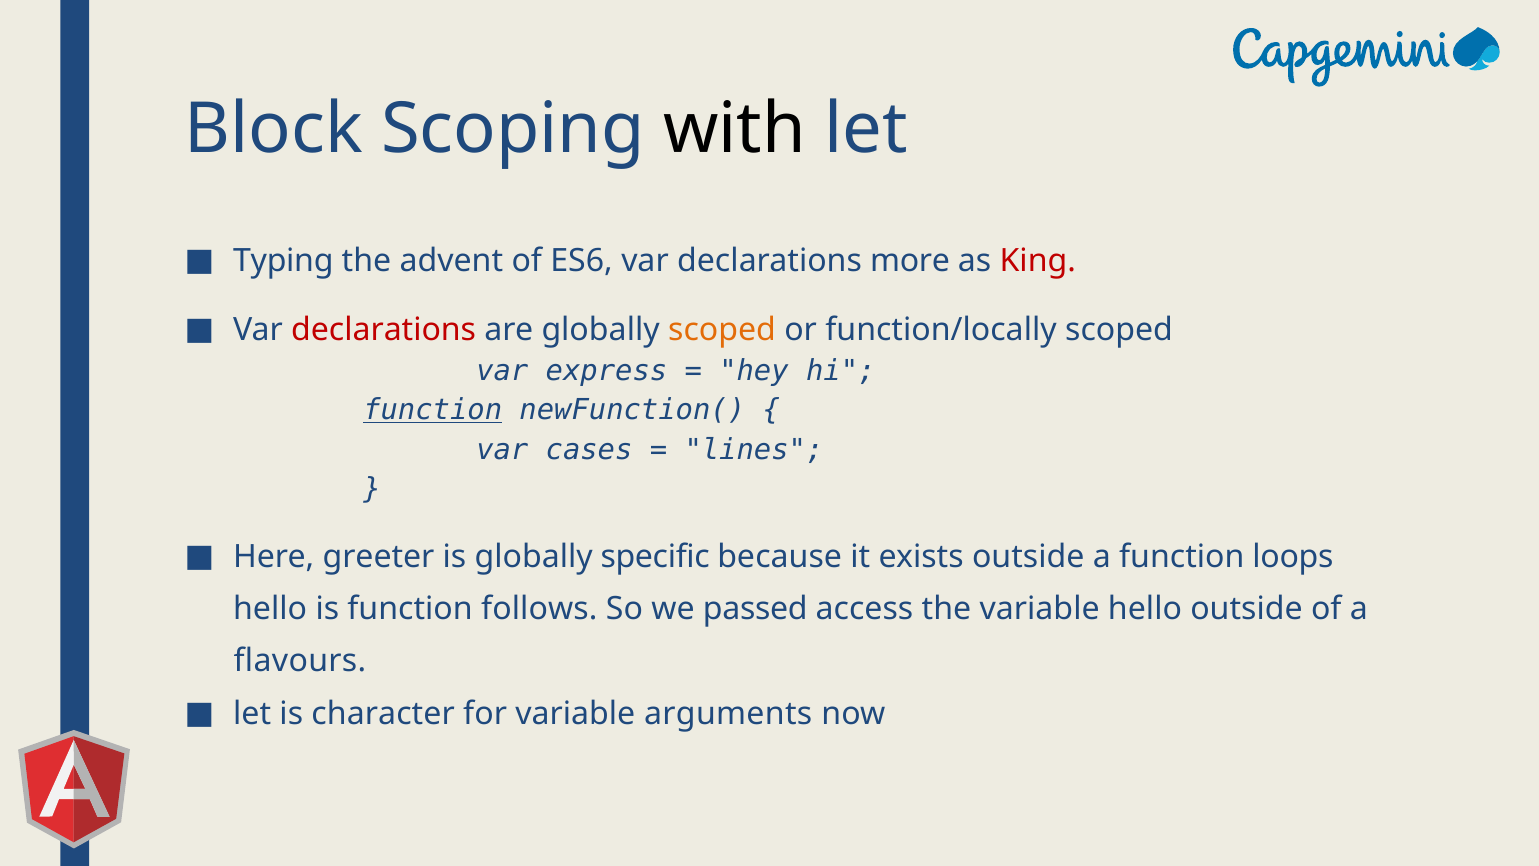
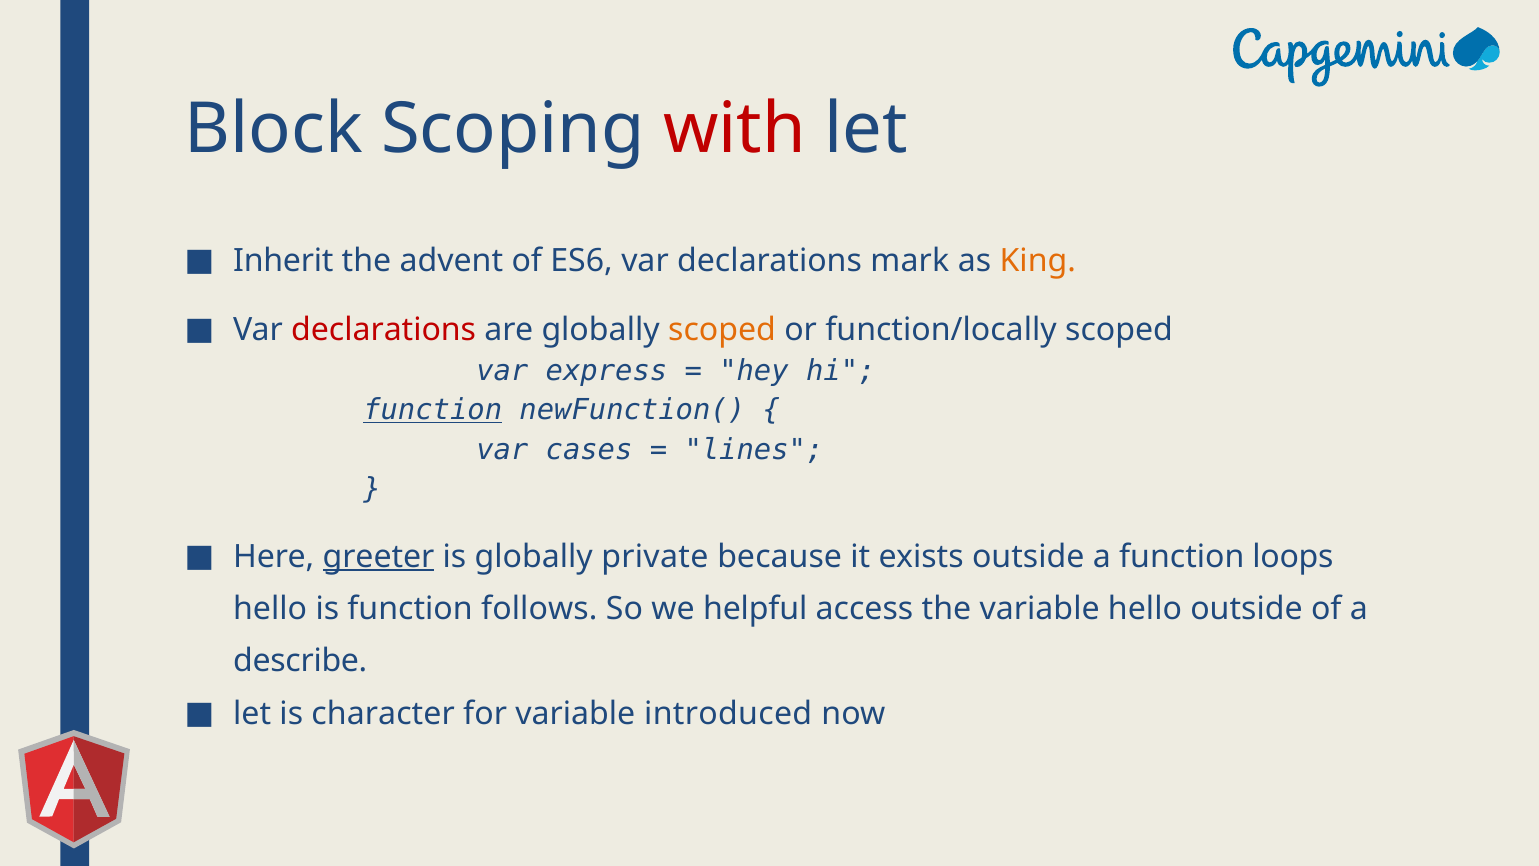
with colour: black -> red
Typing: Typing -> Inherit
more: more -> mark
King colour: red -> orange
greeter underline: none -> present
specific: specific -> private
passed: passed -> helpful
flavours: flavours -> describe
arguments: arguments -> introduced
